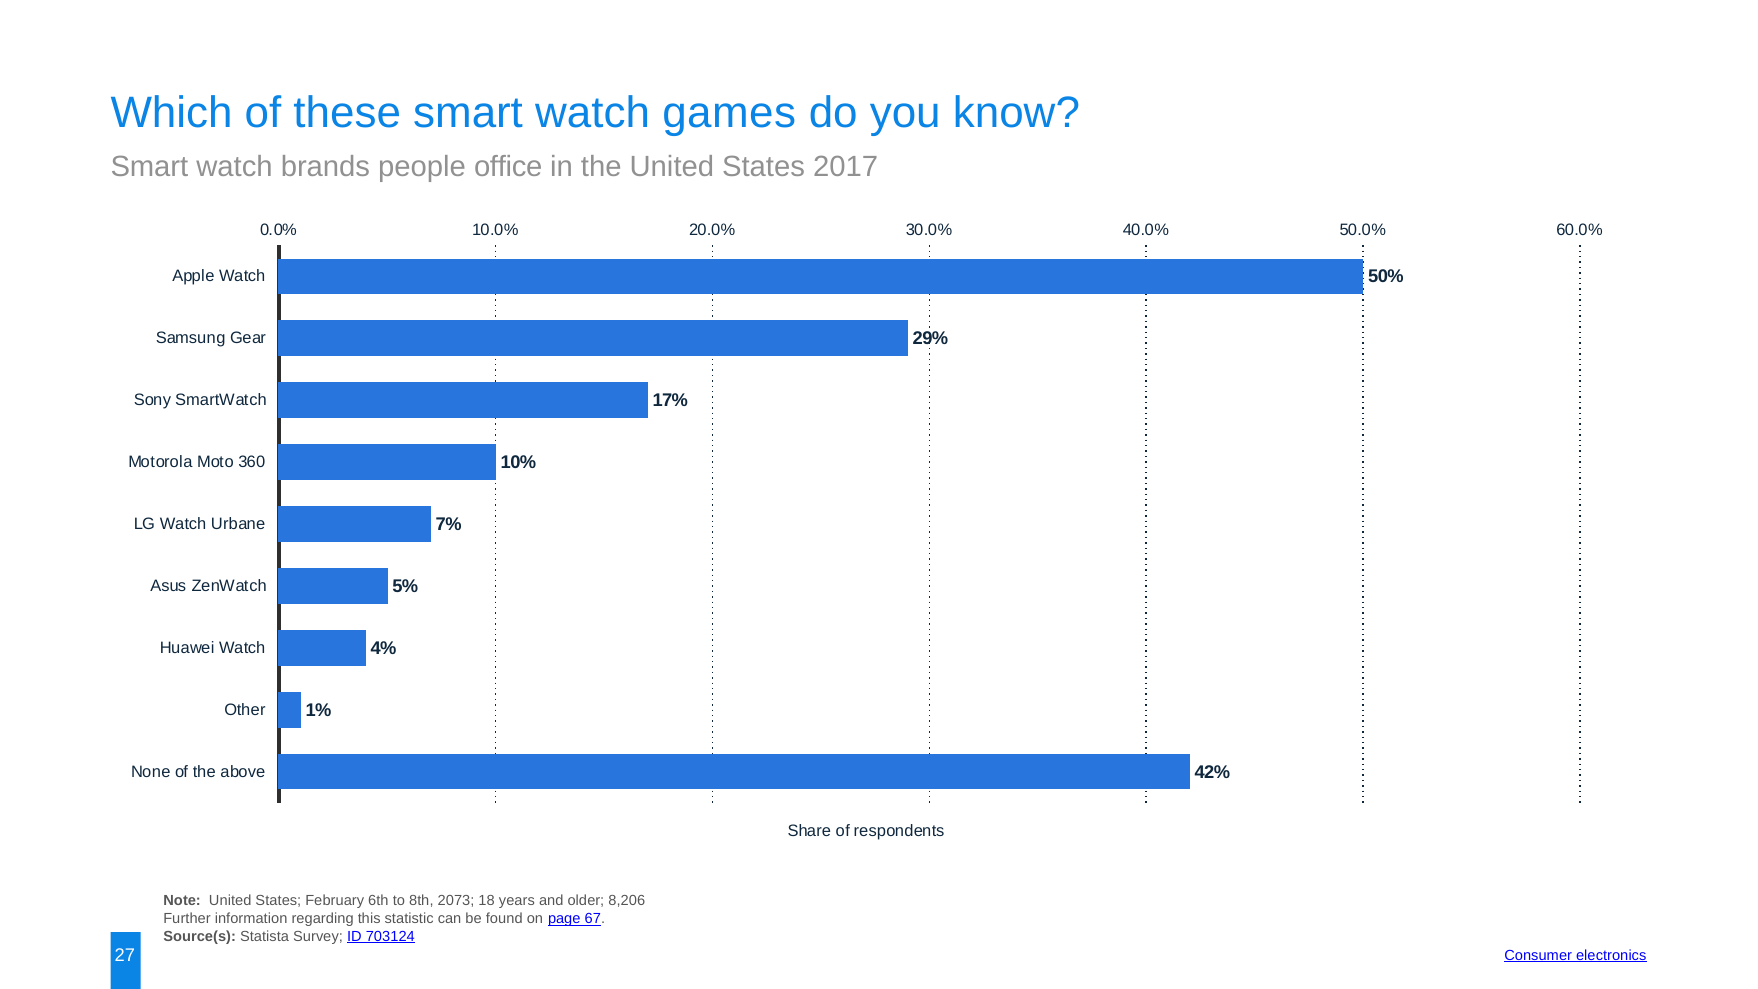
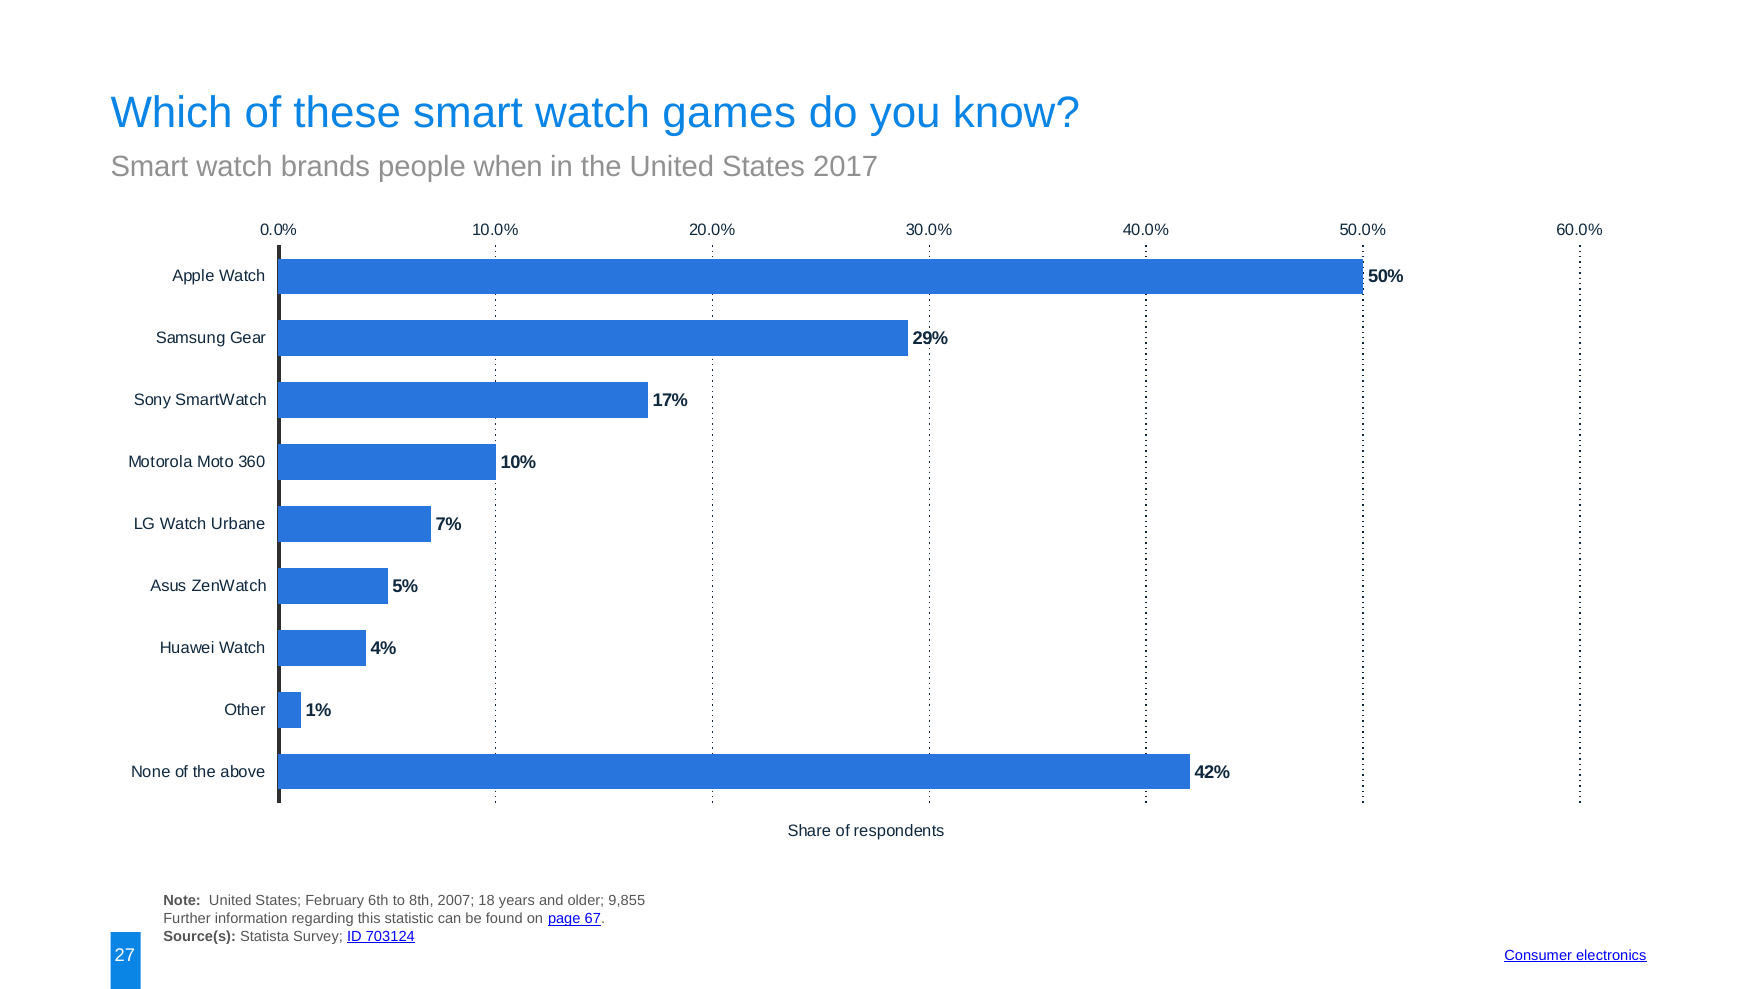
office: office -> when
2073: 2073 -> 2007
8,206: 8,206 -> 9,855
